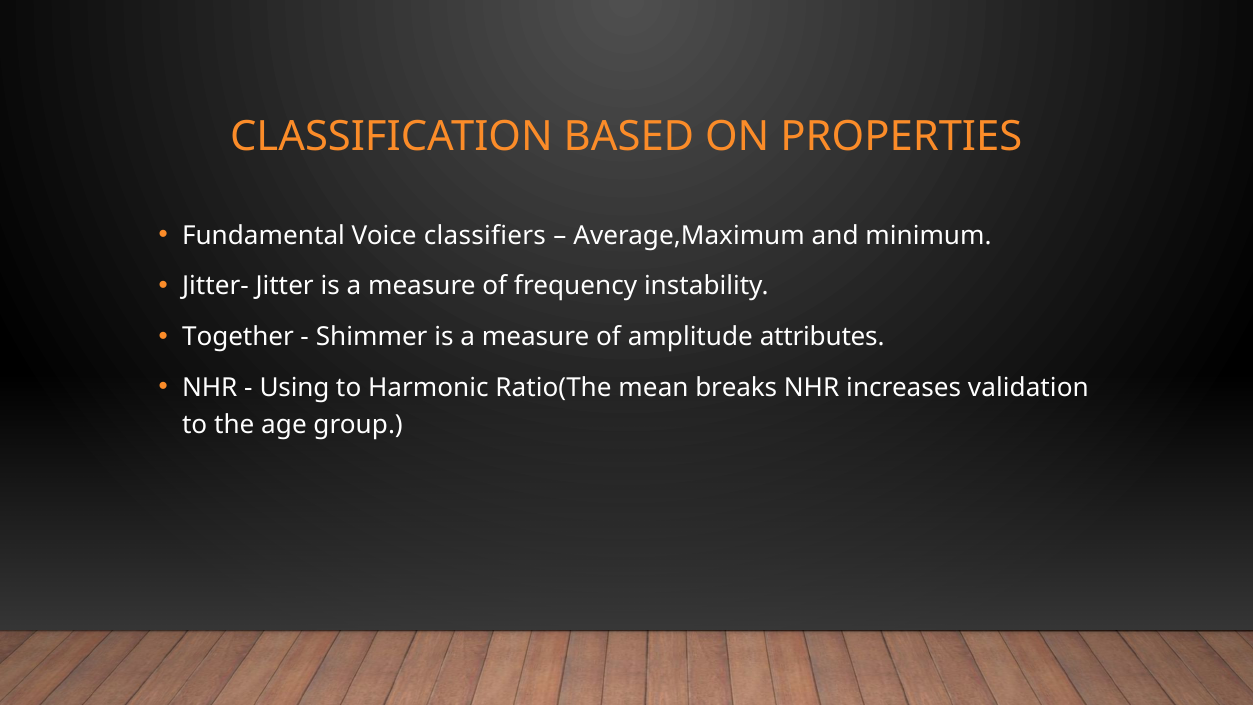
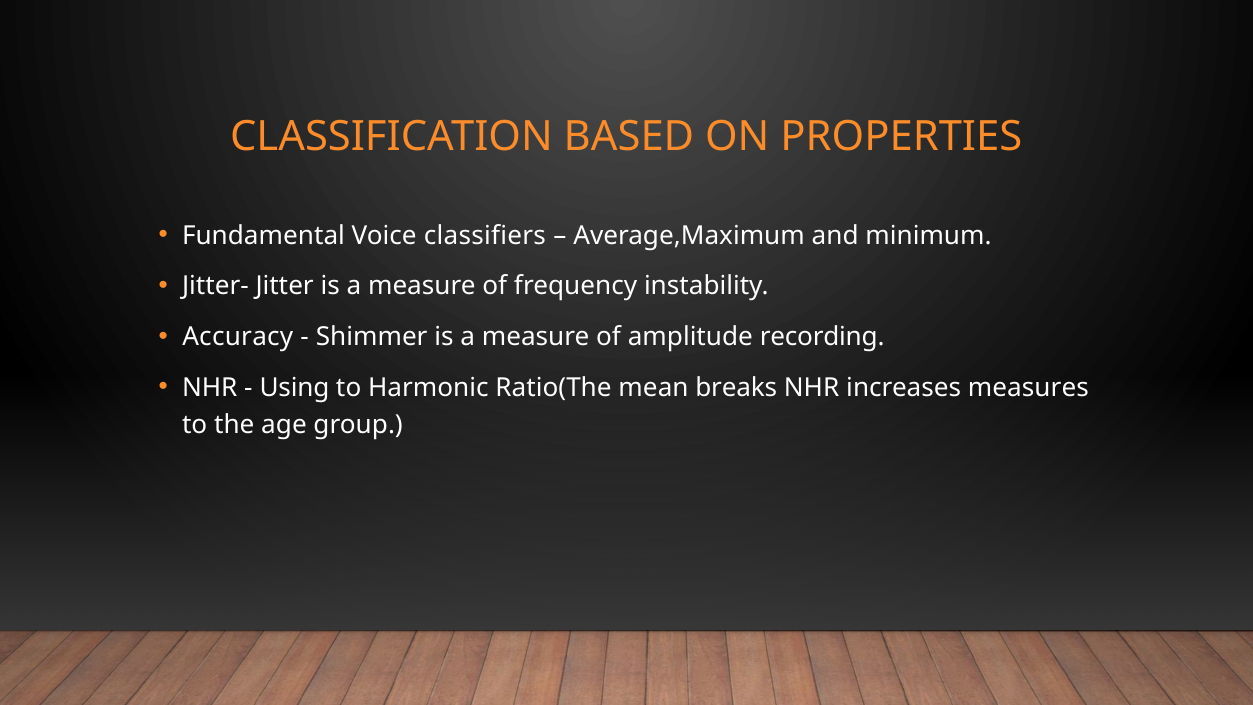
Together: Together -> Accuracy
attributes: attributes -> recording
validation: validation -> measures
